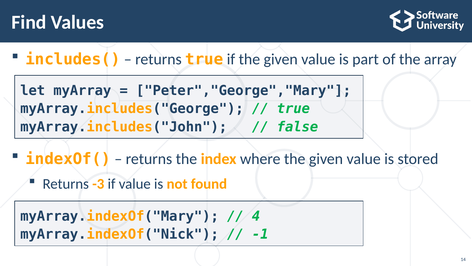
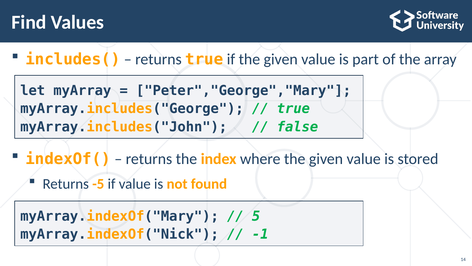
-3: -3 -> -5
4: 4 -> 5
